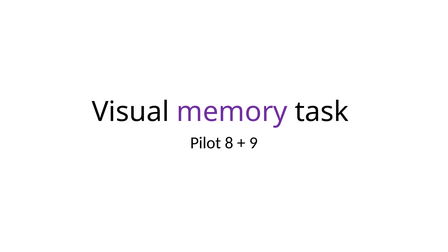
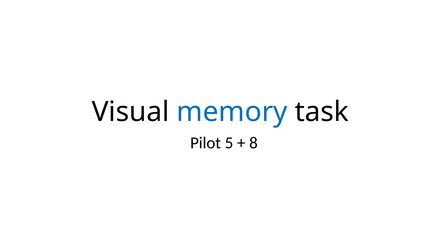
memory colour: purple -> blue
8: 8 -> 5
9: 9 -> 8
